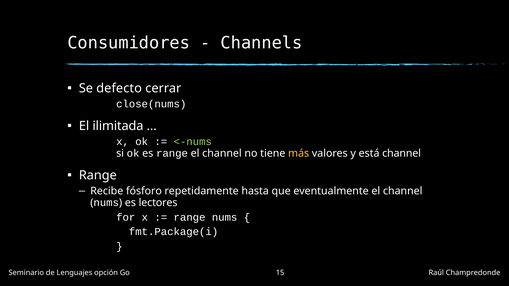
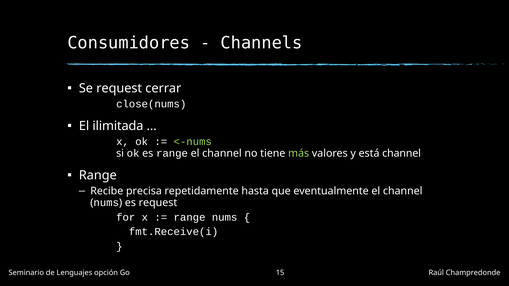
Se defecto: defecto -> request
más colour: yellow -> light green
fósforo: fósforo -> precisa
es lectores: lectores -> request
fmt.Package(i: fmt.Package(i -> fmt.Receive(i
